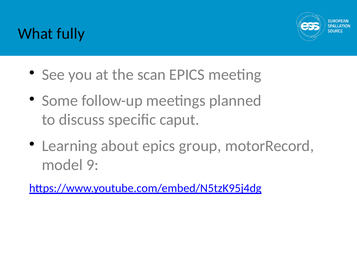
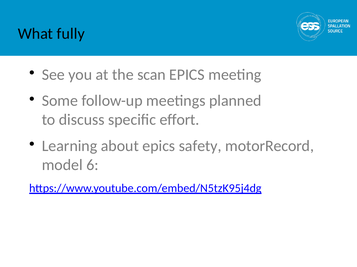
caput: caput -> effort
group: group -> safety
9: 9 -> 6
